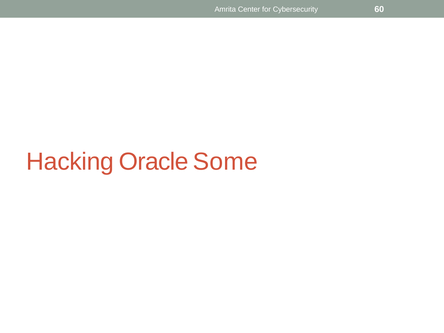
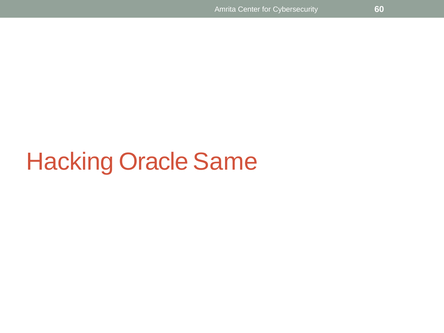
Some: Some -> Same
